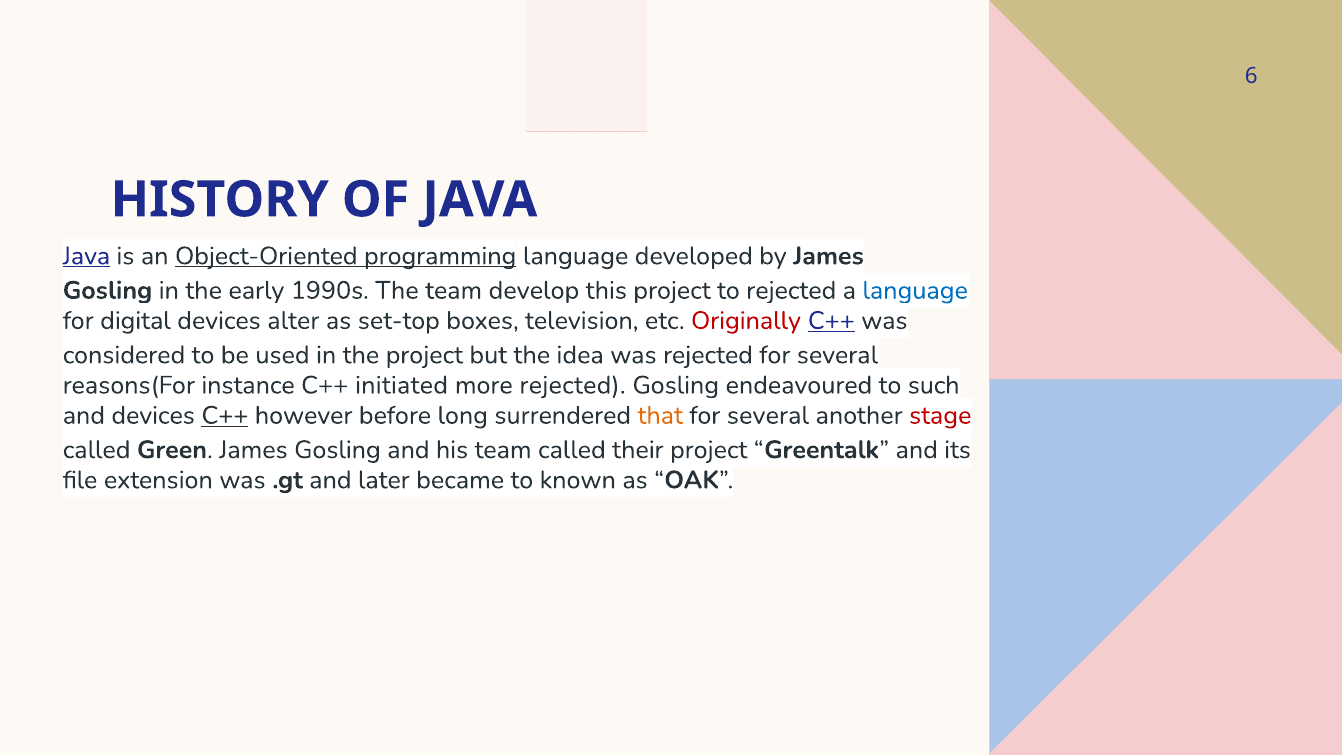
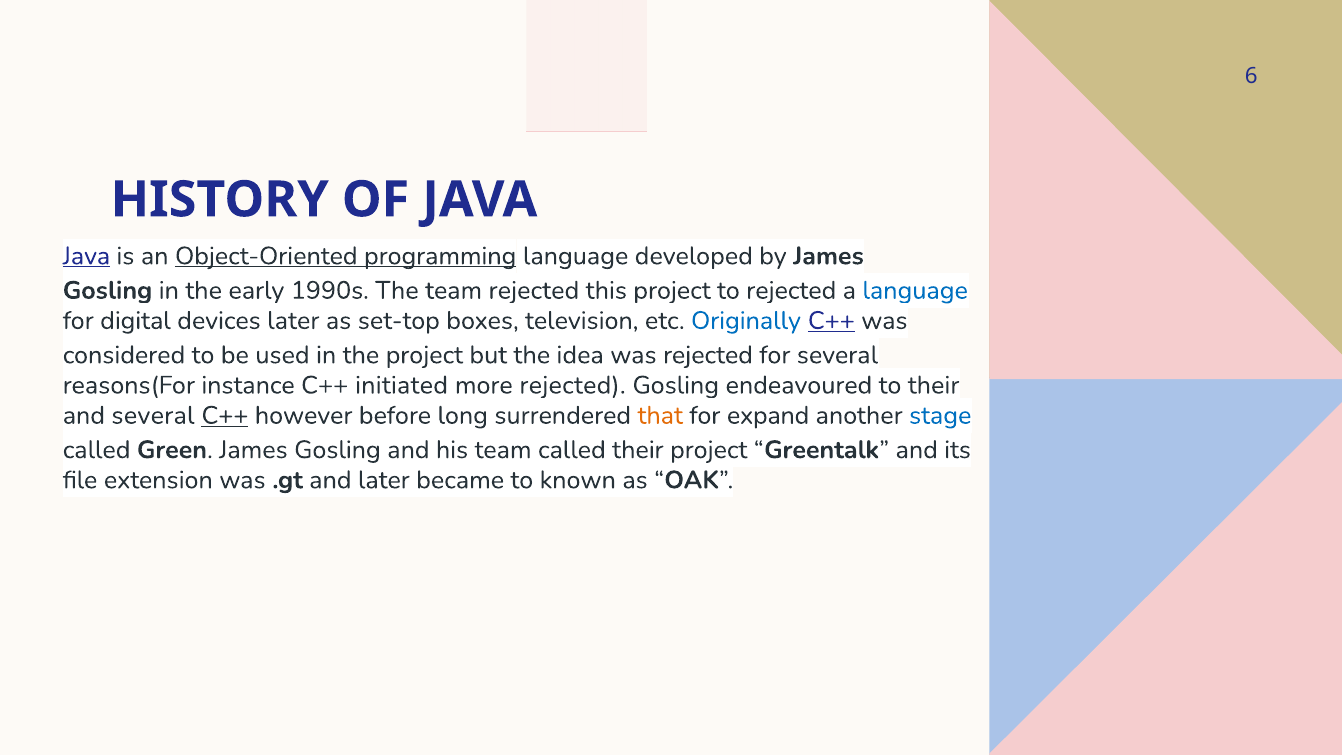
team develop: develop -> rejected
devices alter: alter -> later
Originally colour: red -> blue
to such: such -> their
and devices: devices -> several
several at (768, 415): several -> expand
stage colour: red -> blue
